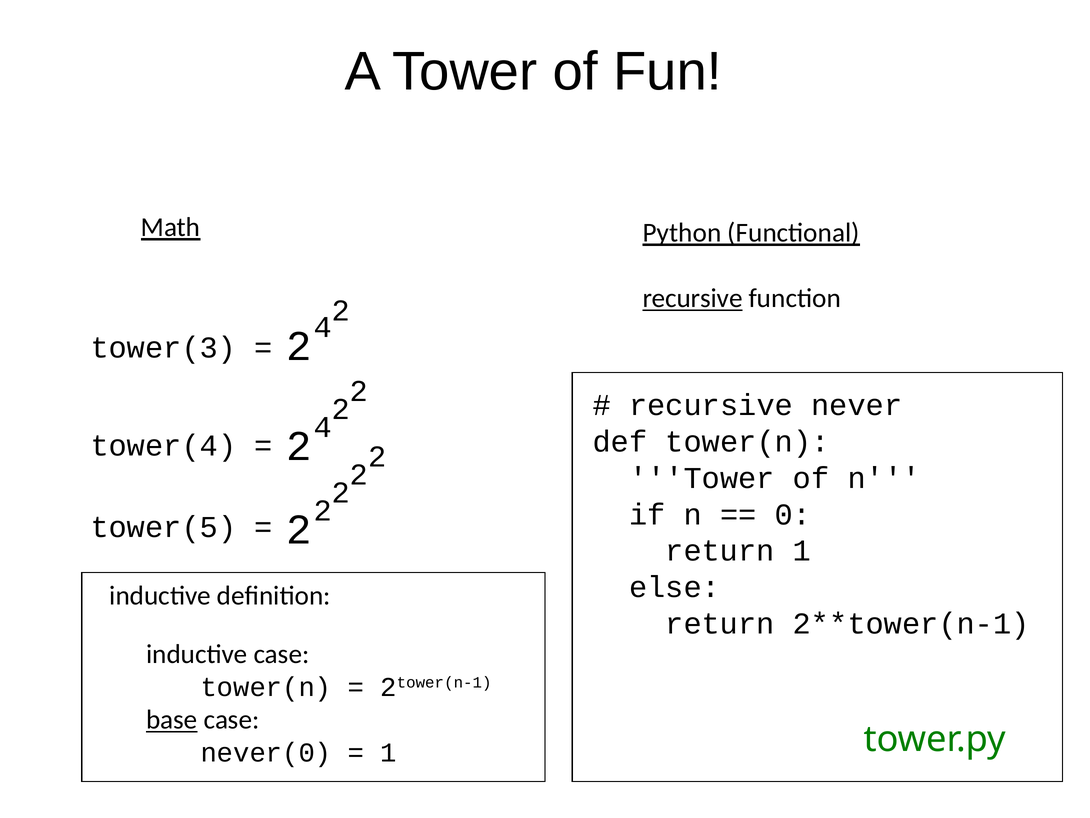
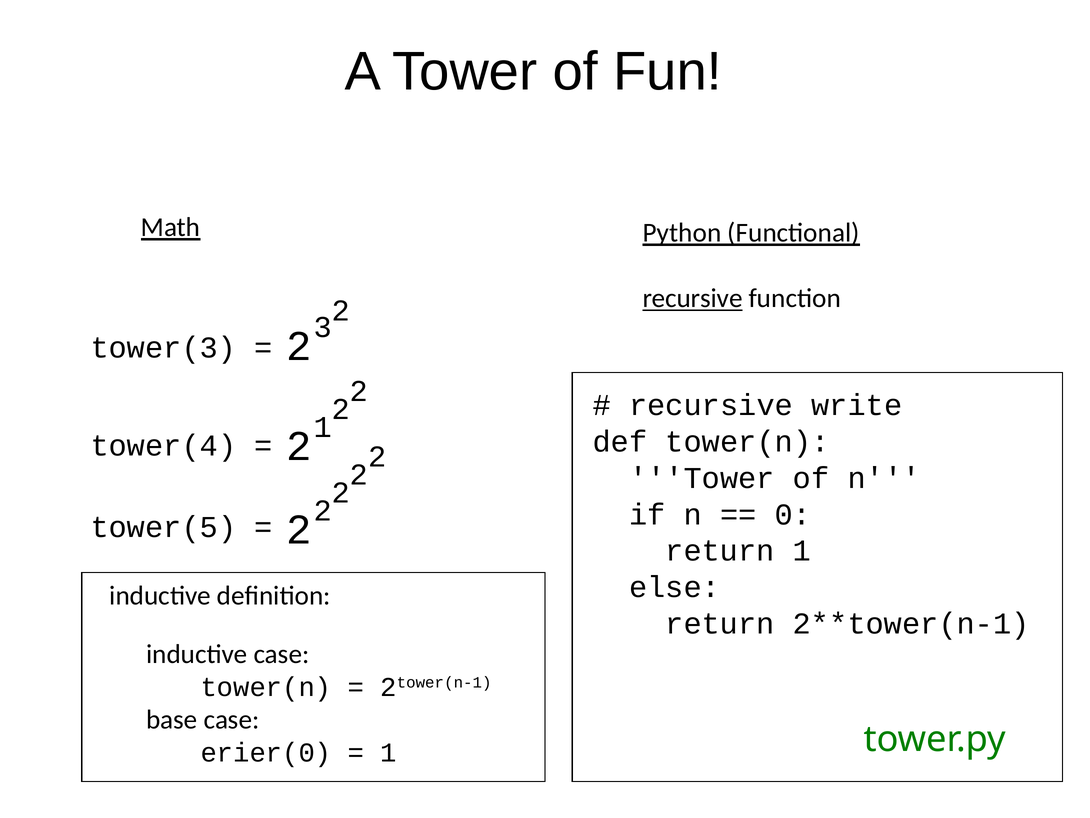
4 at (323, 327): 4 -> 3
never: never -> write
4 at (323, 427): 4 -> 1
base underline: present -> none
never(0: never(0 -> erier(0
